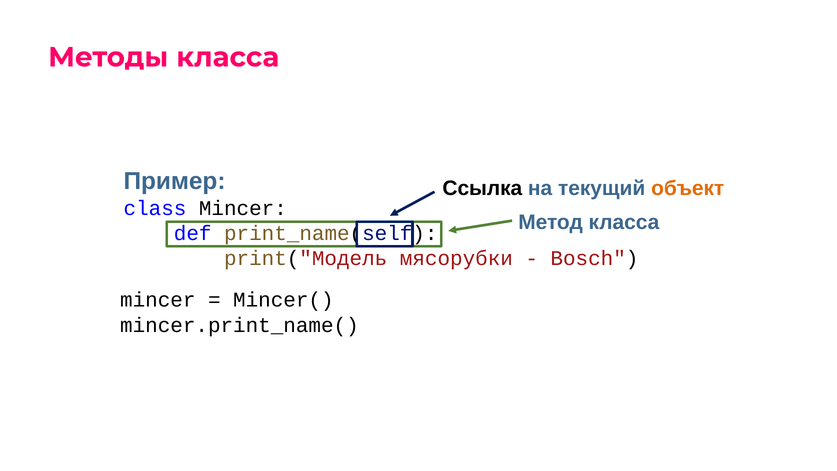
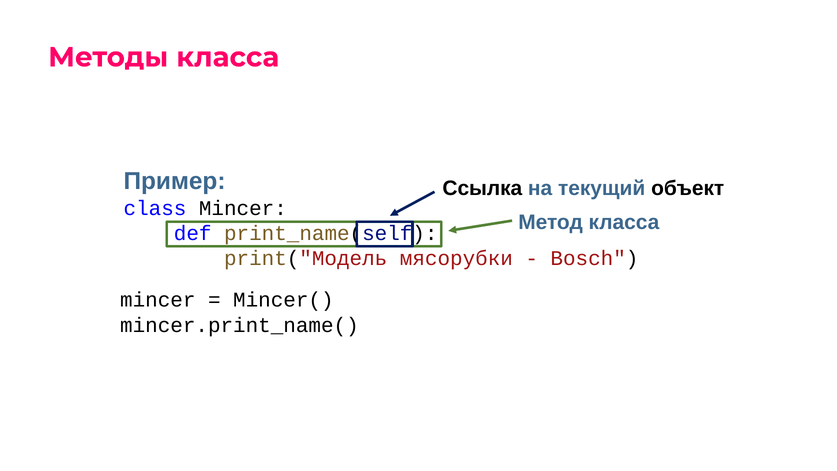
объект colour: orange -> black
